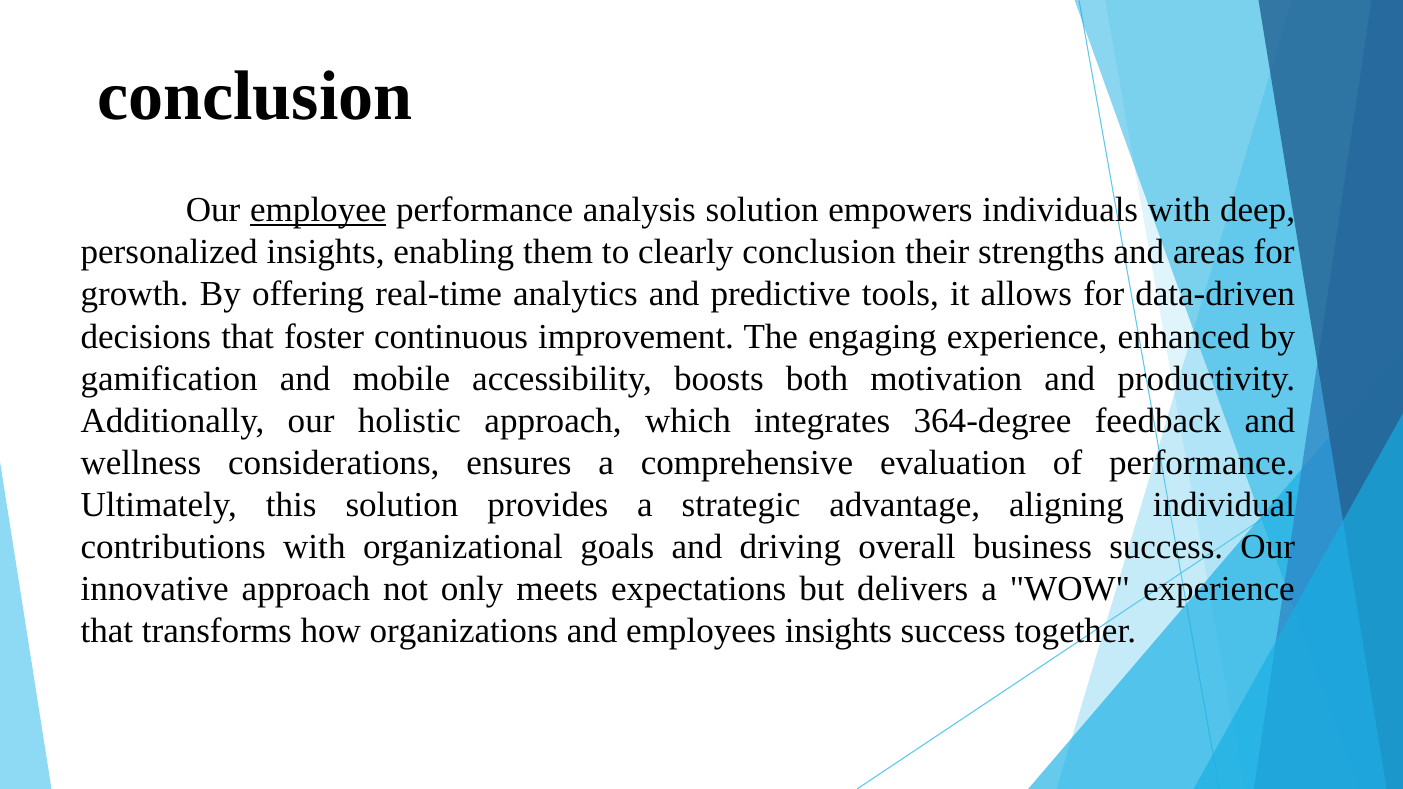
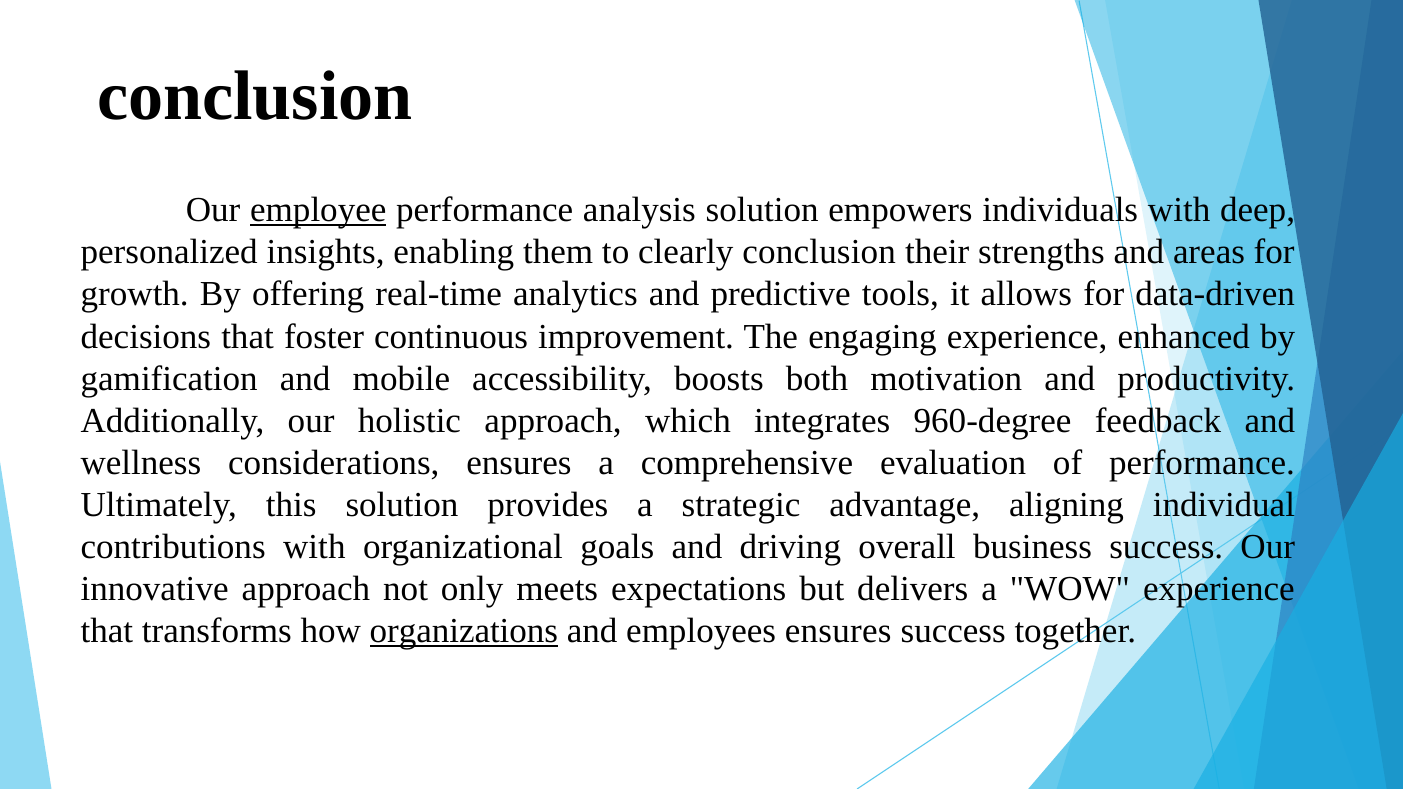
364-degree: 364-degree -> 960-degree
organizations underline: none -> present
employees insights: insights -> ensures
